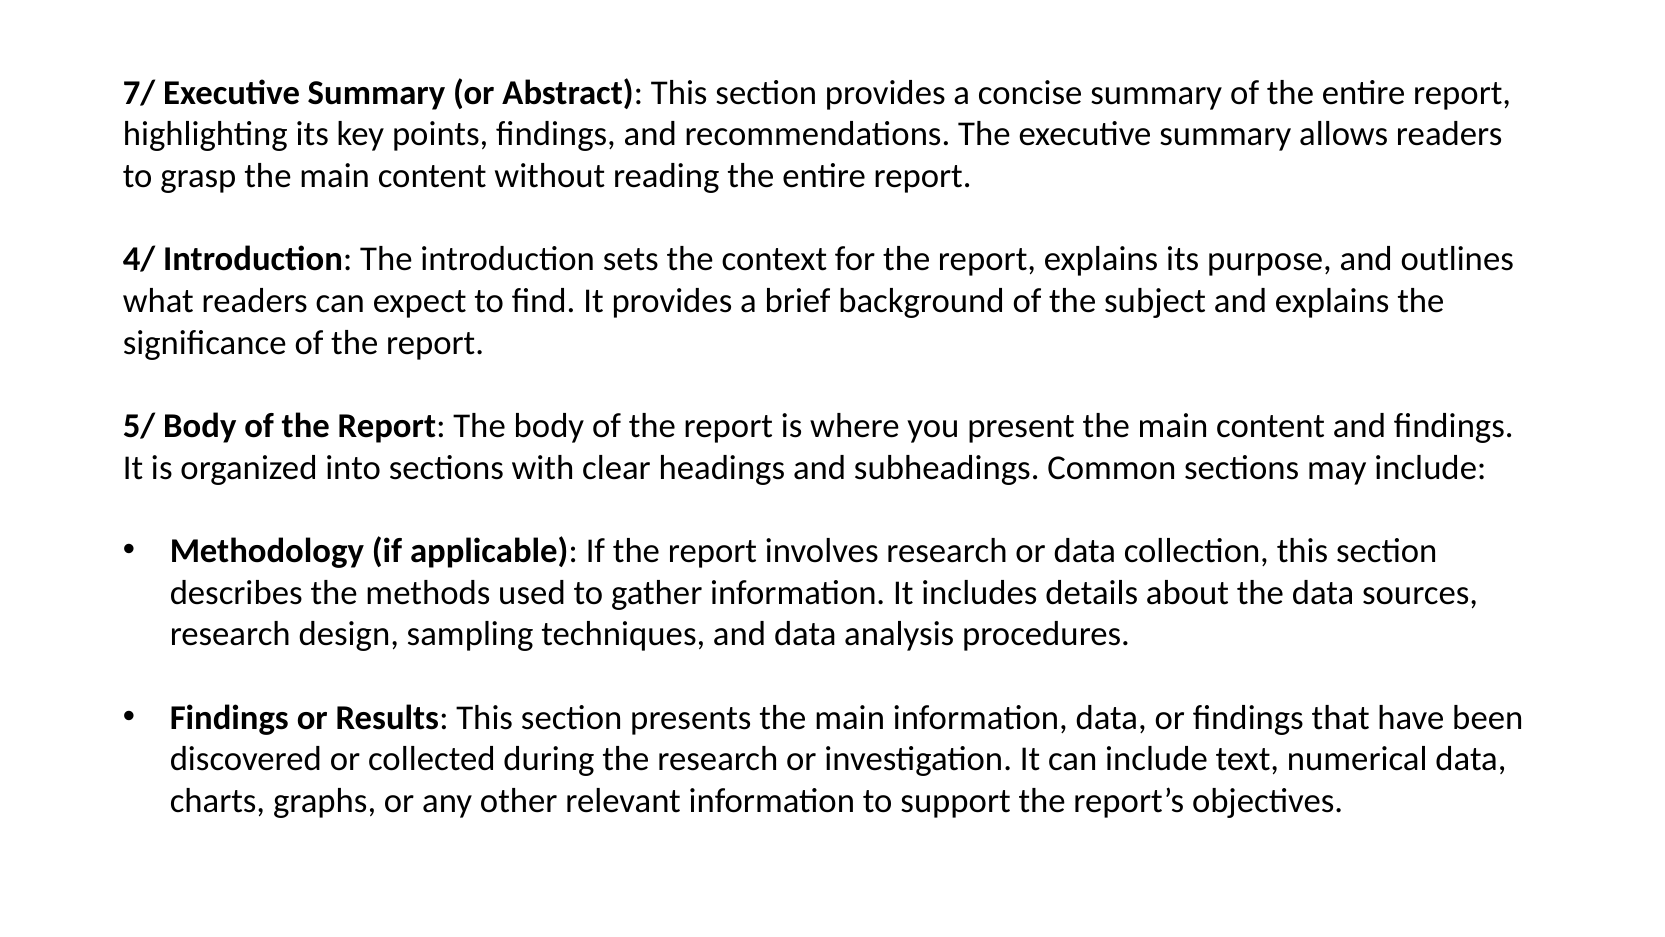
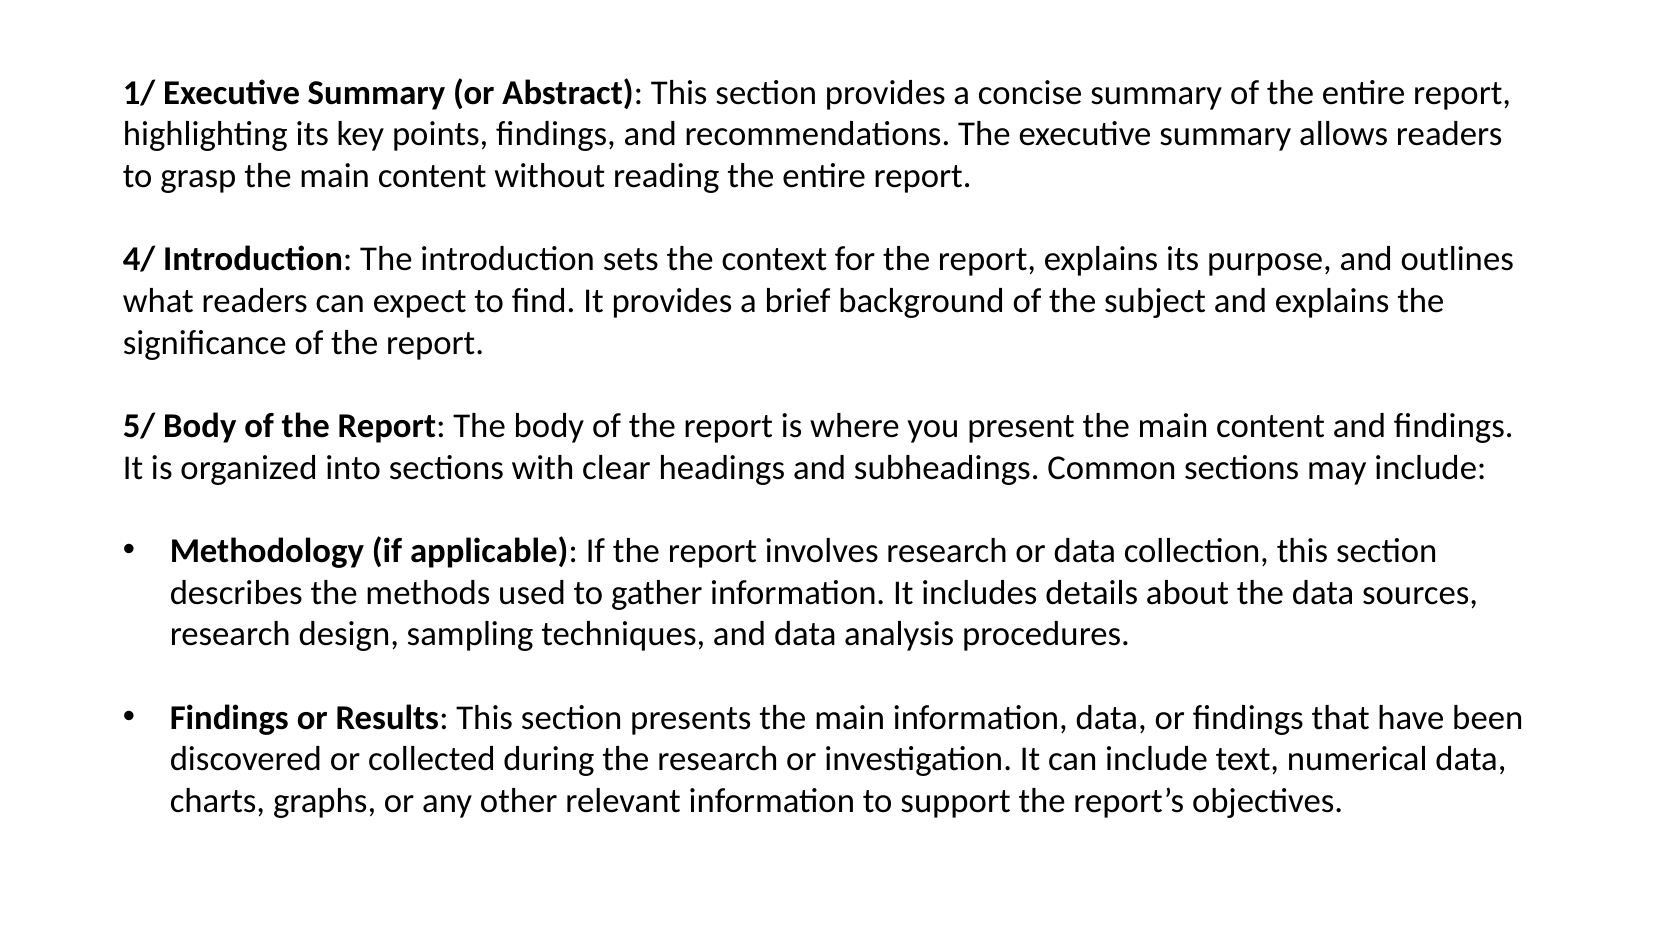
7/: 7/ -> 1/
